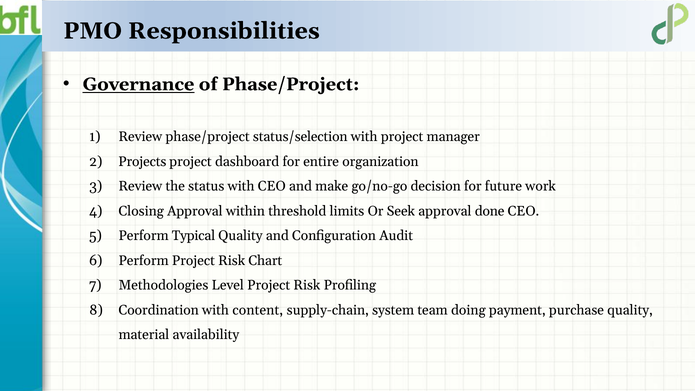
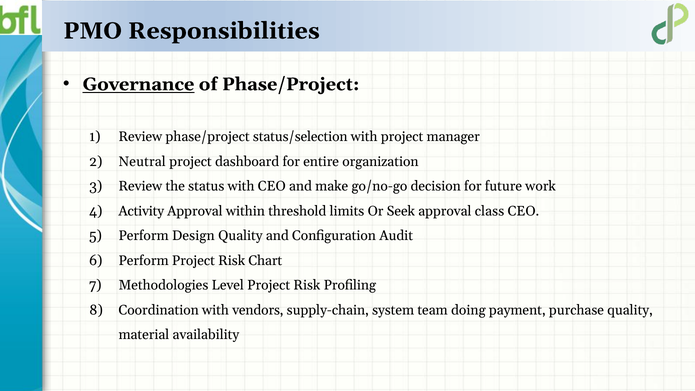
Projects: Projects -> Neutral
Closing: Closing -> Activity
done: done -> class
Typical: Typical -> Design
content: content -> vendors
